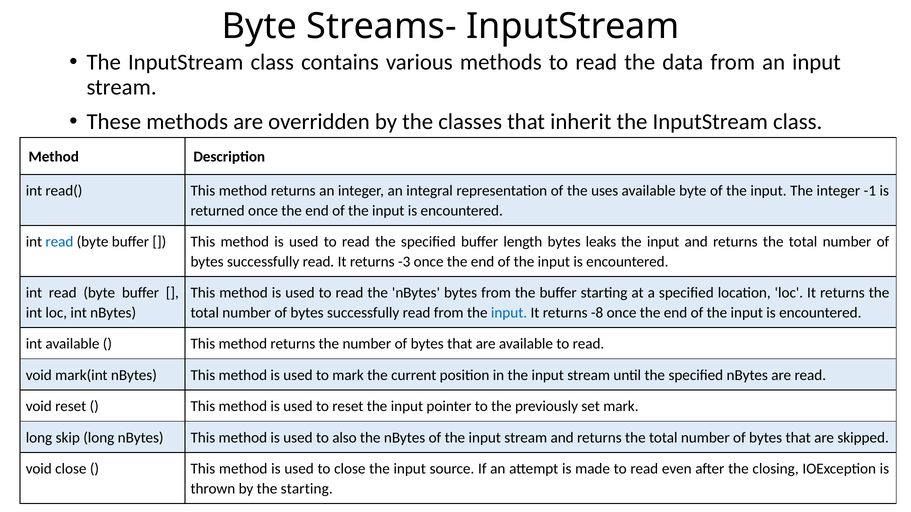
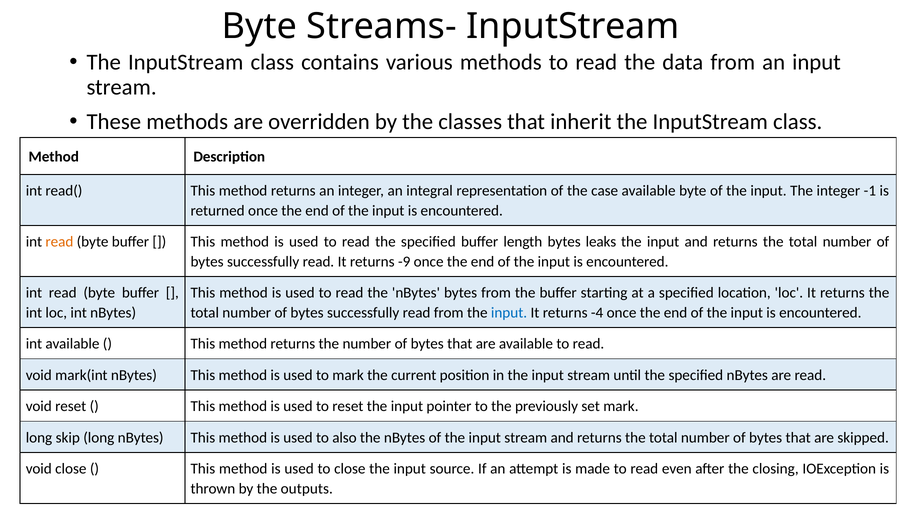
uses: uses -> case
read at (59, 242) colour: blue -> orange
-3: -3 -> -9
-8: -8 -> -4
the starting: starting -> outputs
